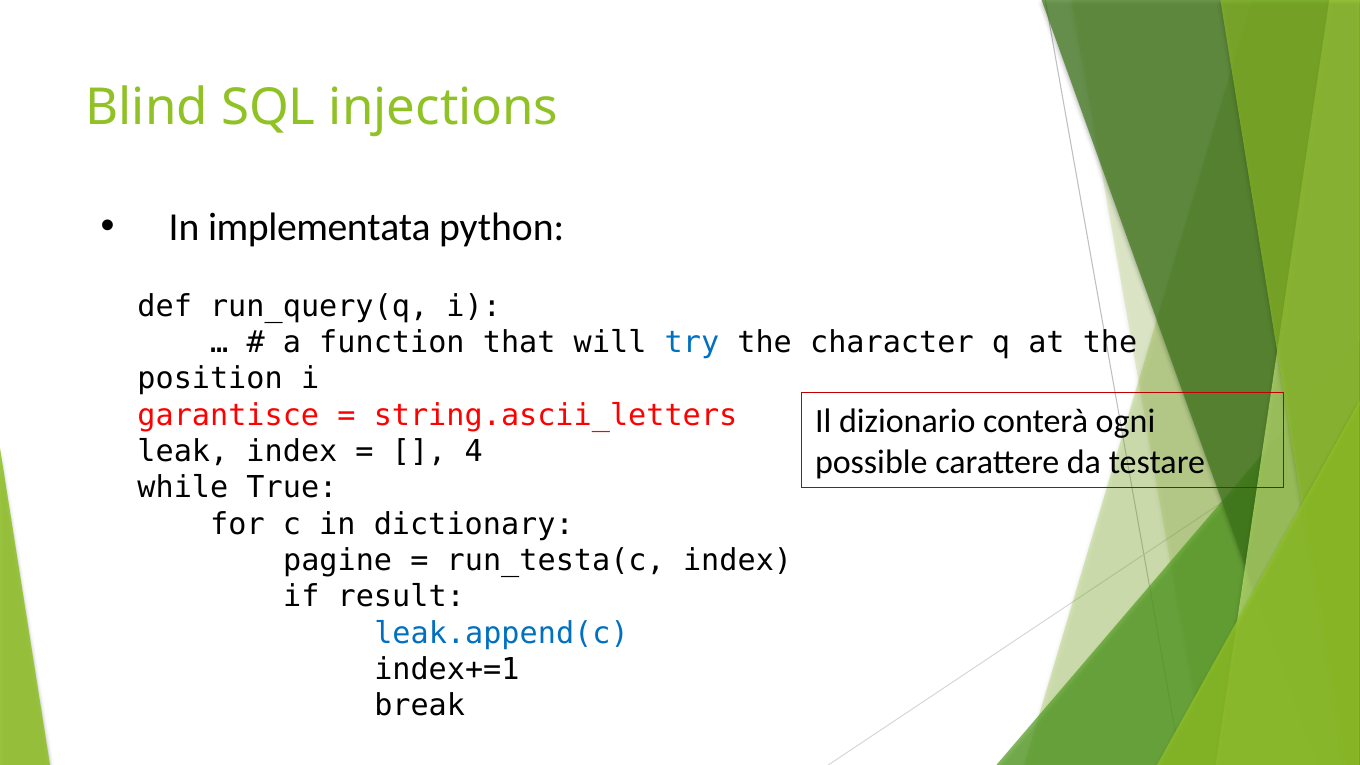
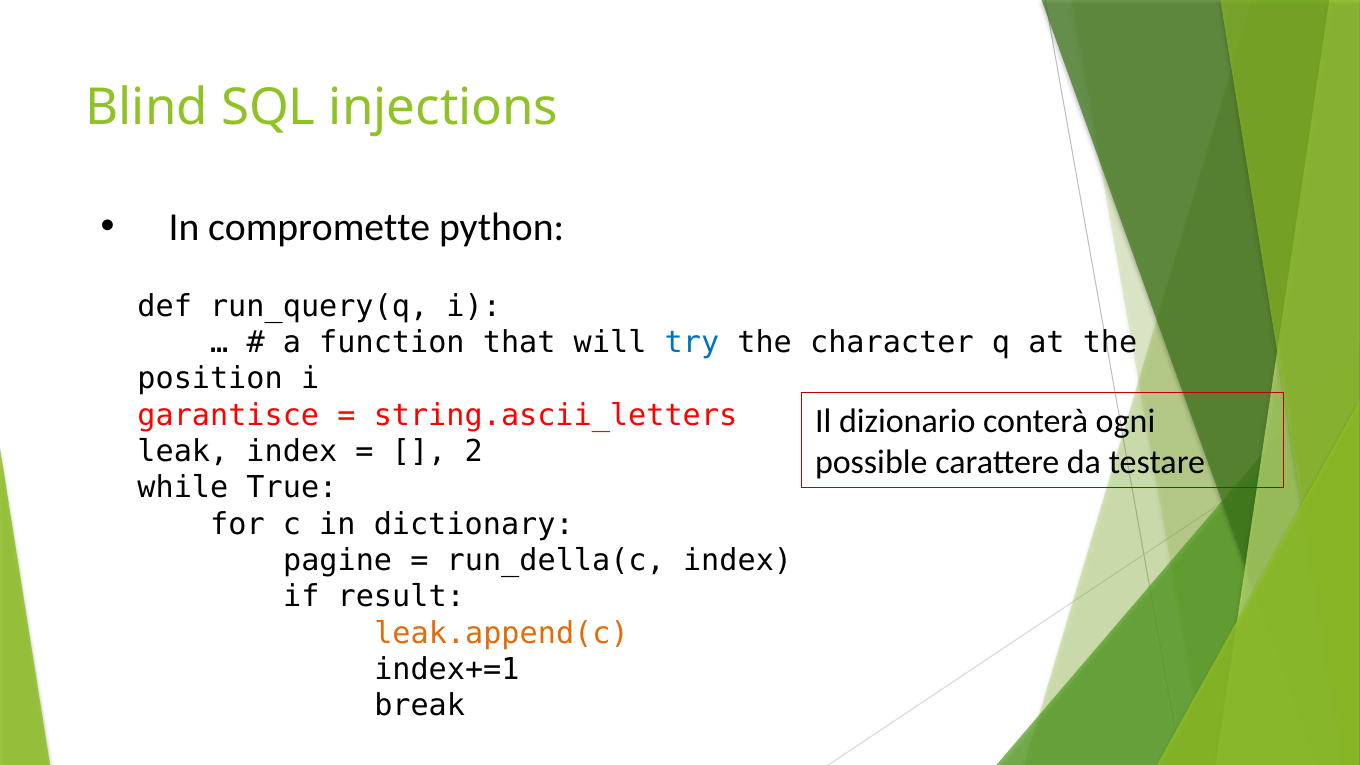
implementata: implementata -> compromette
4: 4 -> 2
run_testa(c: run_testa(c -> run_della(c
leak.append(c colour: blue -> orange
